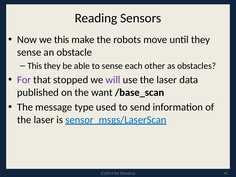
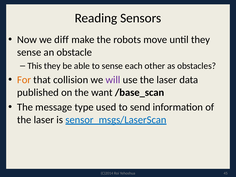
we this: this -> diff
For colour: purple -> orange
stopped: stopped -> collision
